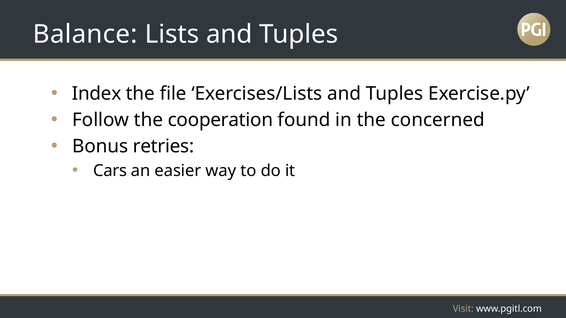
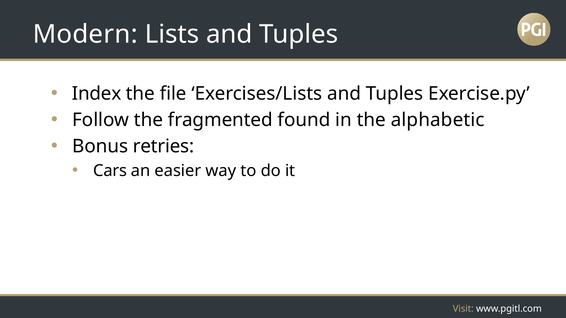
Balance: Balance -> Modern
cooperation: cooperation -> fragmented
concerned: concerned -> alphabetic
